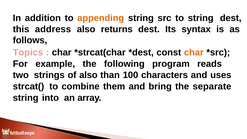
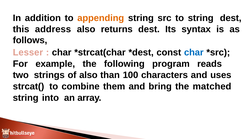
Topics: Topics -> Lesser
char at (194, 52) colour: orange -> blue
separate: separate -> matched
